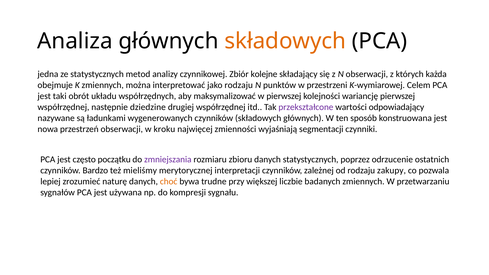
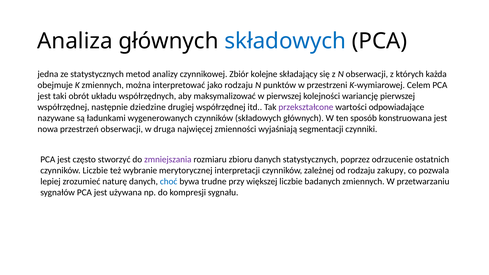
składowych at (285, 41) colour: orange -> blue
odpowiadający: odpowiadający -> odpowiadające
kroku: kroku -> druga
początku: początku -> stworzyć
czynników Bardzo: Bardzo -> Liczbie
mieliśmy: mieliśmy -> wybranie
choć colour: orange -> blue
